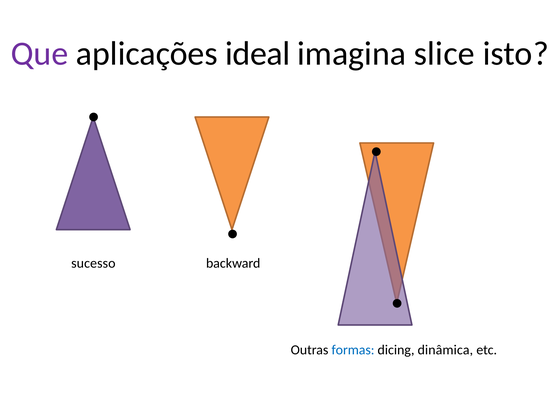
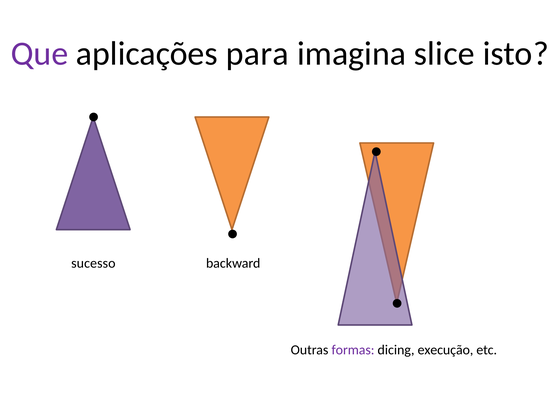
ideal: ideal -> para
formas colour: blue -> purple
dinâmica: dinâmica -> execução
